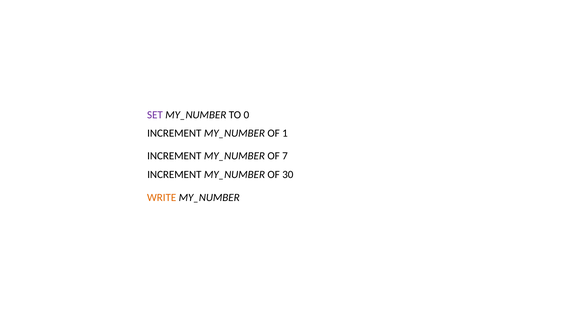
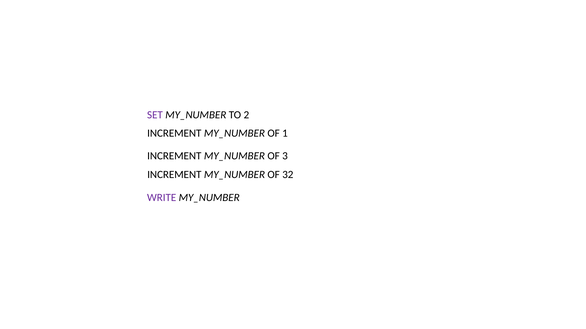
0: 0 -> 2
7: 7 -> 3
30: 30 -> 32
WRITE colour: orange -> purple
